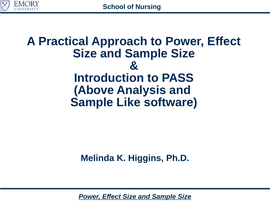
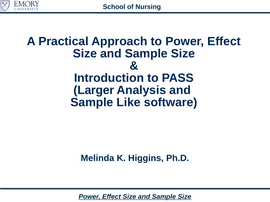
Above: Above -> Larger
